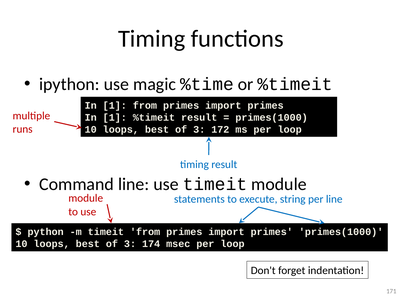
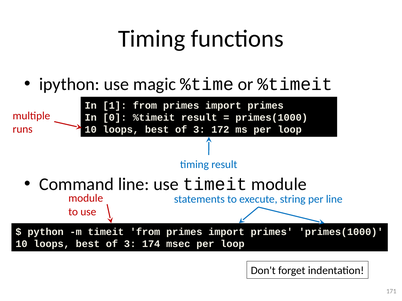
1 at (115, 118): 1 -> 0
